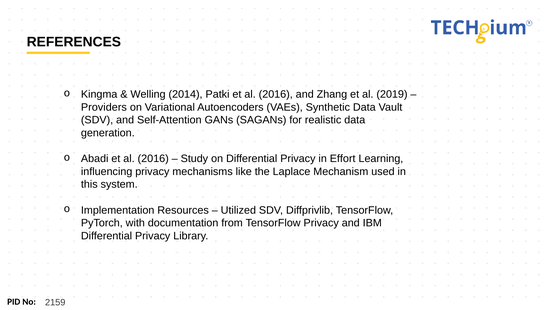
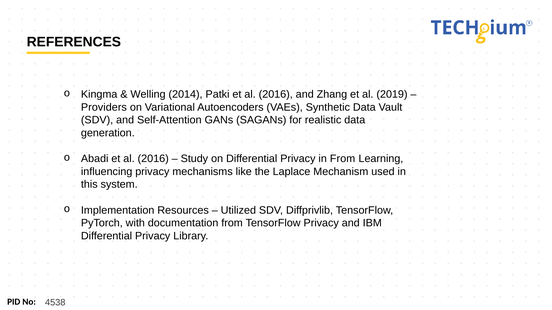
in Effort: Effort -> From
2159: 2159 -> 4538
